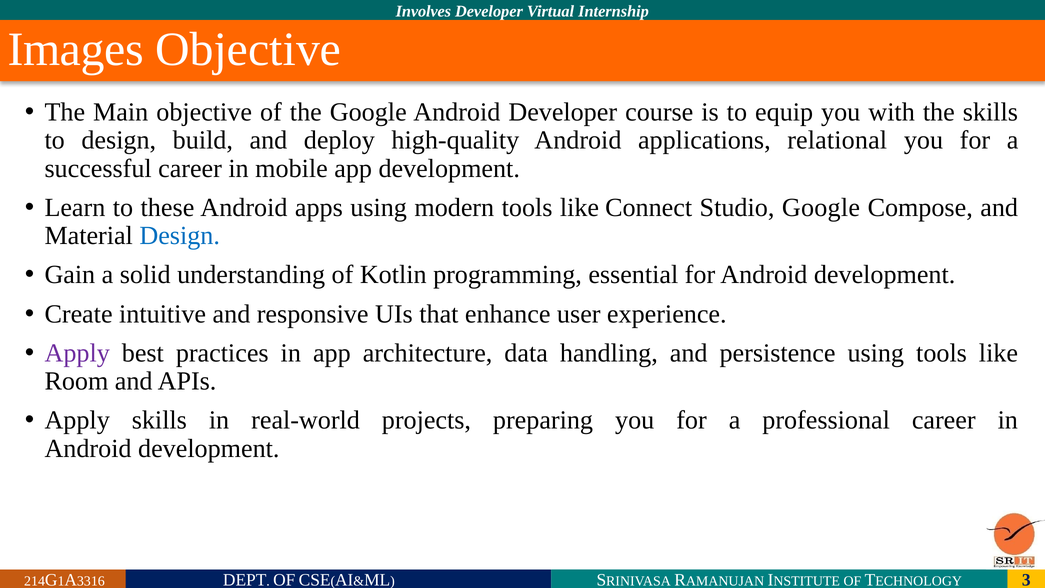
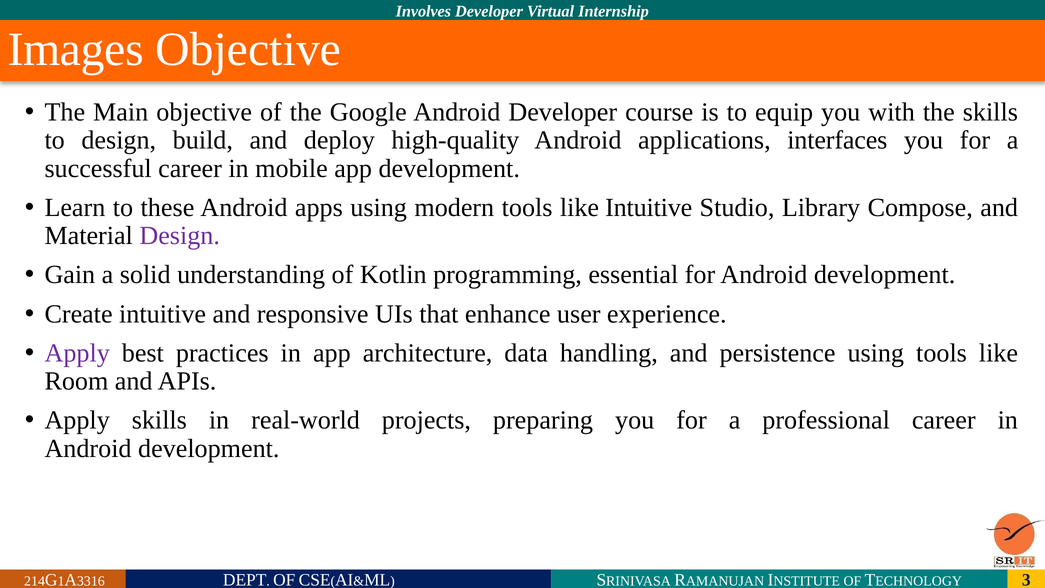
relational: relational -> interfaces
like Connect: Connect -> Intuitive
Studio Google: Google -> Library
Design at (180, 236) colour: blue -> purple
